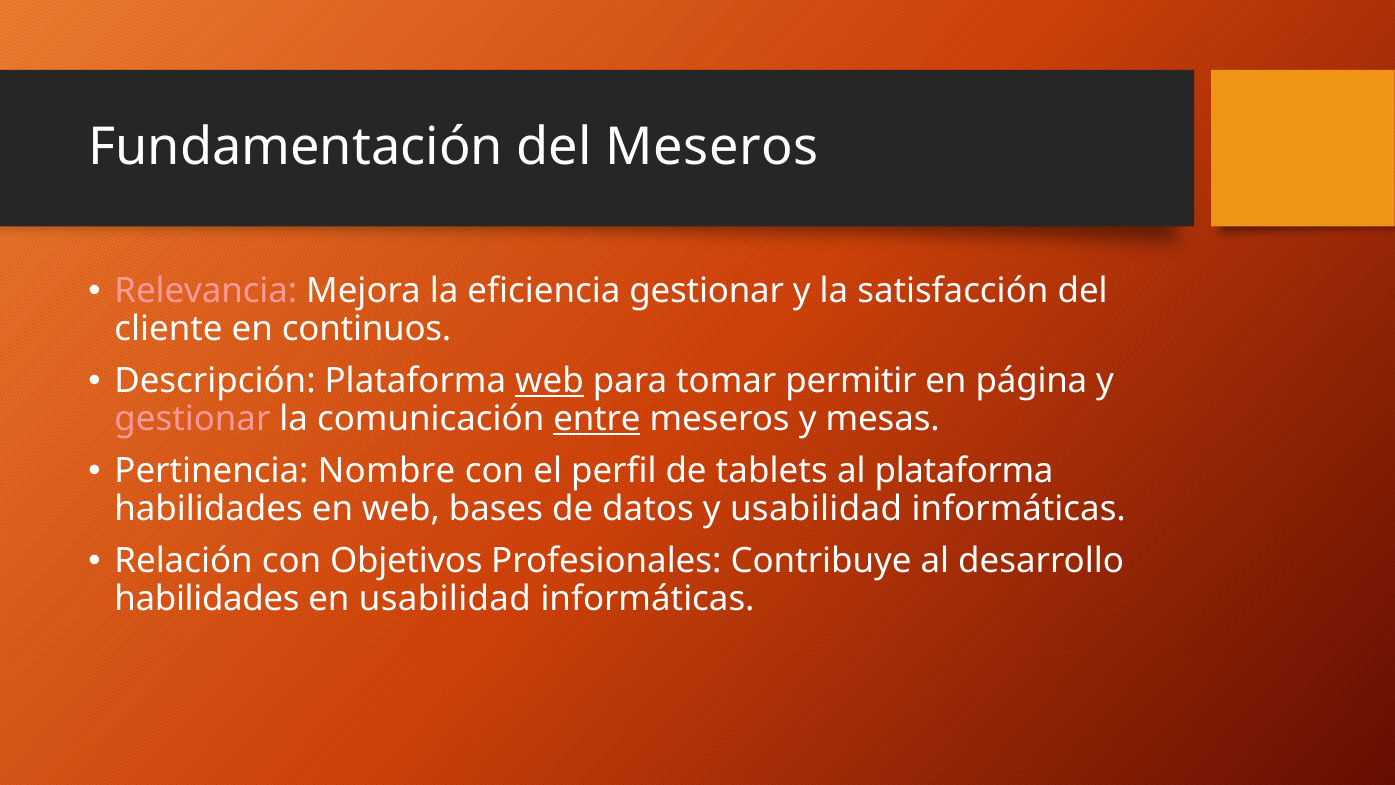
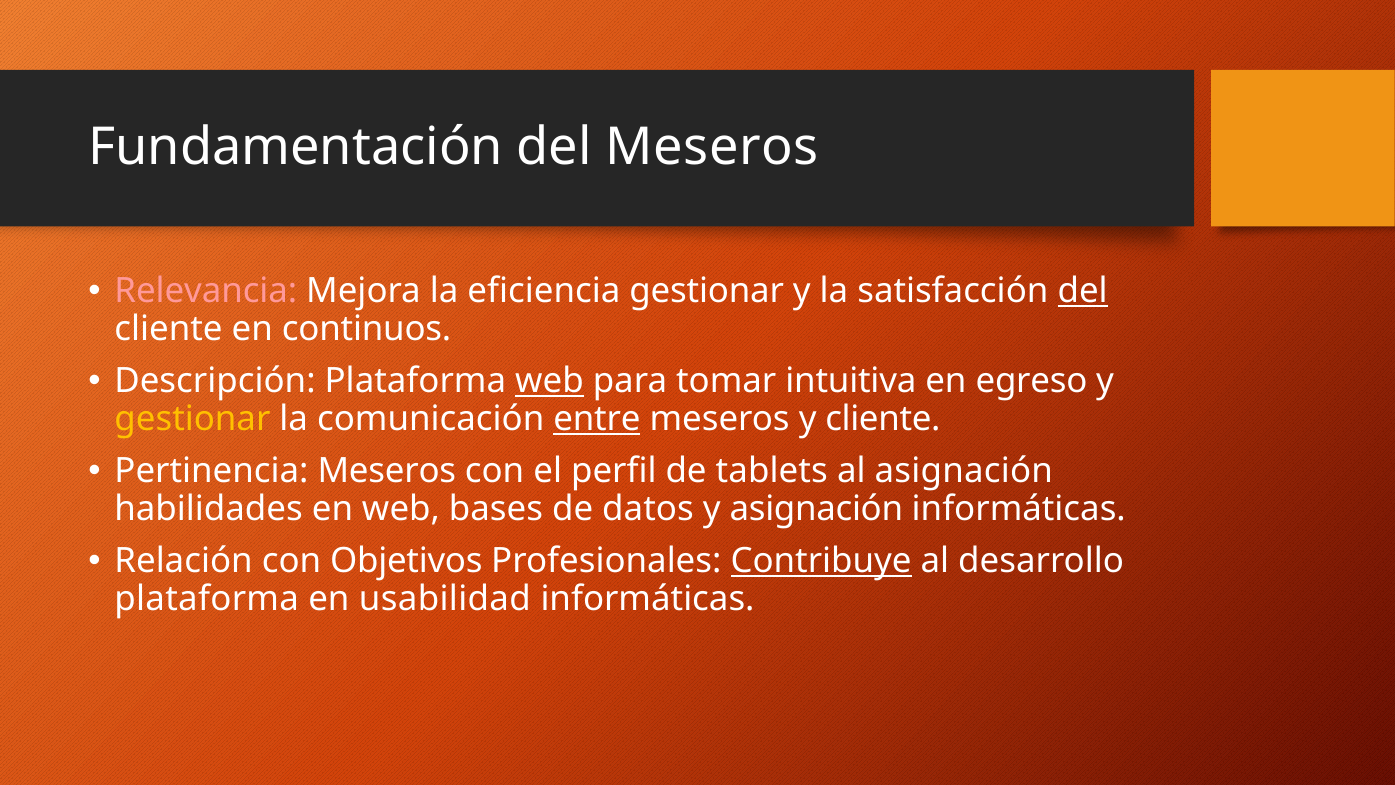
del at (1083, 291) underline: none -> present
permitir: permitir -> intuitiva
página: página -> egreso
gestionar at (192, 419) colour: pink -> yellow
y mesas: mesas -> cliente
Pertinencia Nombre: Nombre -> Meseros
al plataforma: plataforma -> asignación
y usabilidad: usabilidad -> asignación
Contribuye underline: none -> present
habilidades at (207, 598): habilidades -> plataforma
